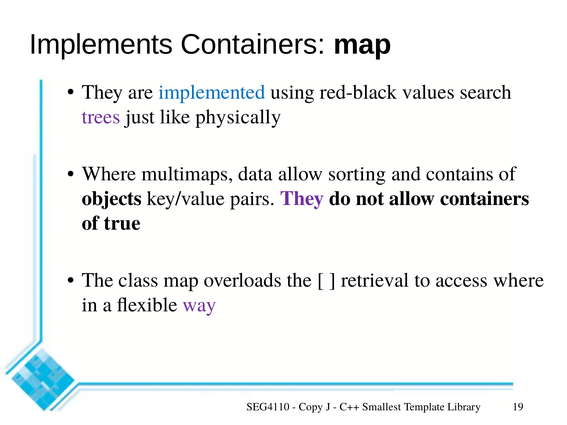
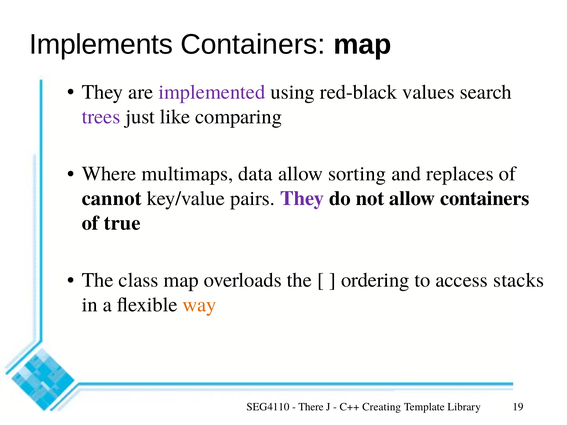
implemented colour: blue -> purple
physically: physically -> comparing
contains: contains -> replaces
objects: objects -> cannot
retrieval: retrieval -> ordering
access where: where -> stacks
way colour: purple -> orange
Copy: Copy -> There
Smallest: Smallest -> Creating
